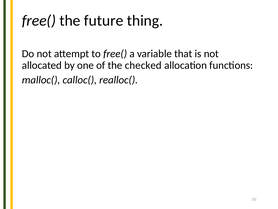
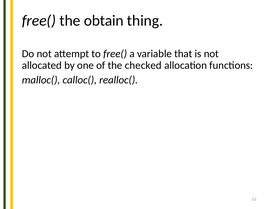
future: future -> obtain
